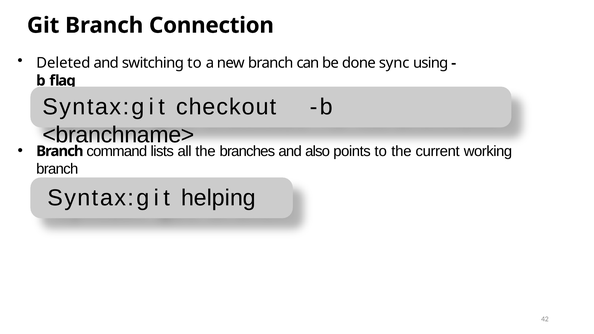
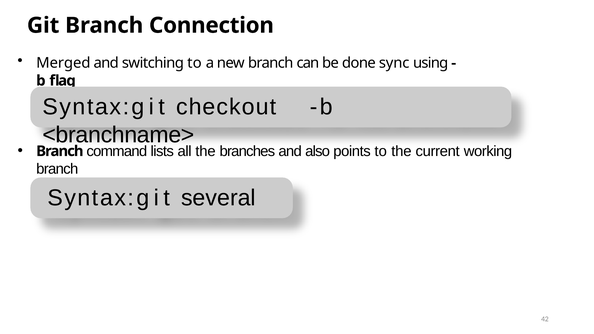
Deleted: Deleted -> Merged
helping: helping -> several
